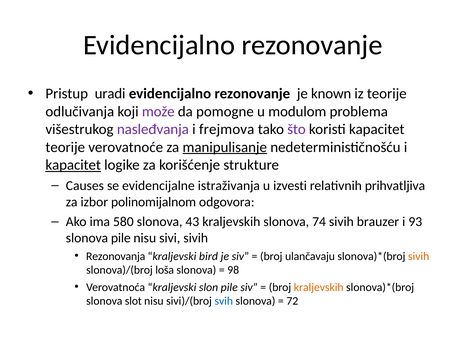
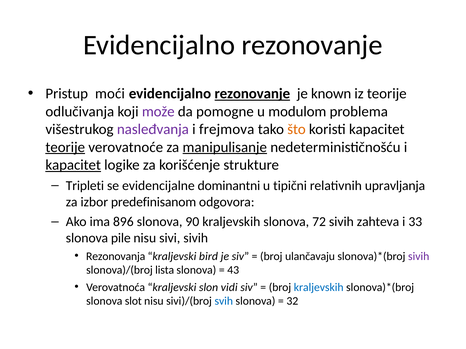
uradi: uradi -> moći
rezonovanje at (252, 94) underline: none -> present
što colour: purple -> orange
teorije at (65, 147) underline: none -> present
Causes: Causes -> Tripleti
istraživanja: istraživanja -> dominantni
izvesti: izvesti -> tipični
prihvatljiva: prihvatljiva -> upravljanja
polinomijalnom: polinomijalnom -> predefinisanom
580: 580 -> 896
43: 43 -> 90
74: 74 -> 72
brauzer: brauzer -> zahteva
93: 93 -> 33
sivih at (419, 257) colour: orange -> purple
loša: loša -> lista
98: 98 -> 43
slon pile: pile -> vidi
kraljevskih at (319, 288) colour: orange -> blue
72: 72 -> 32
